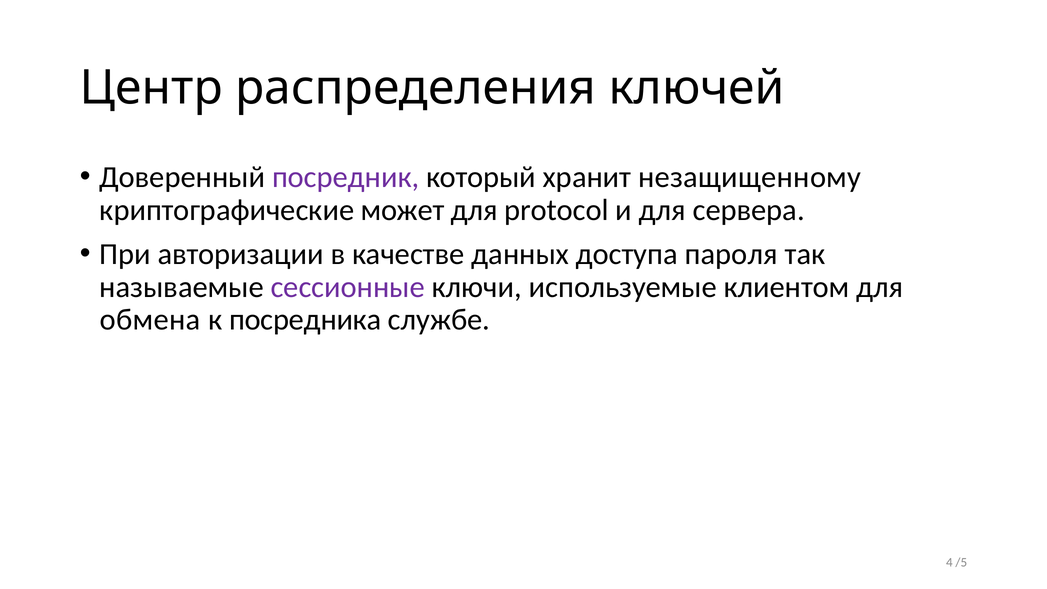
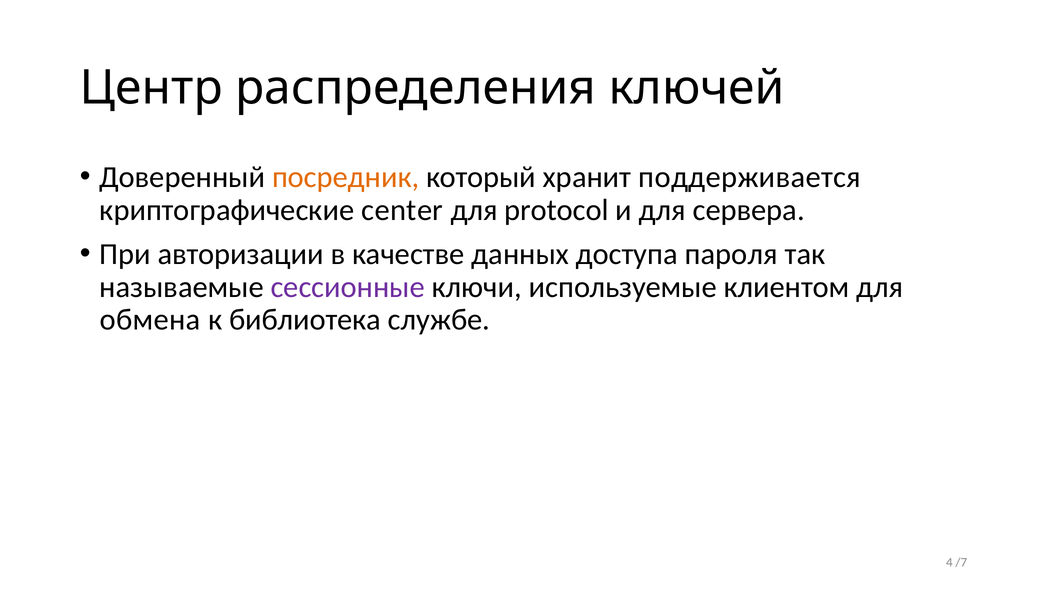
посредник colour: purple -> orange
незащищенному: незащищенному -> поддерживается
может: может -> center
посредника: посредника -> библиотека
/5: /5 -> /7
